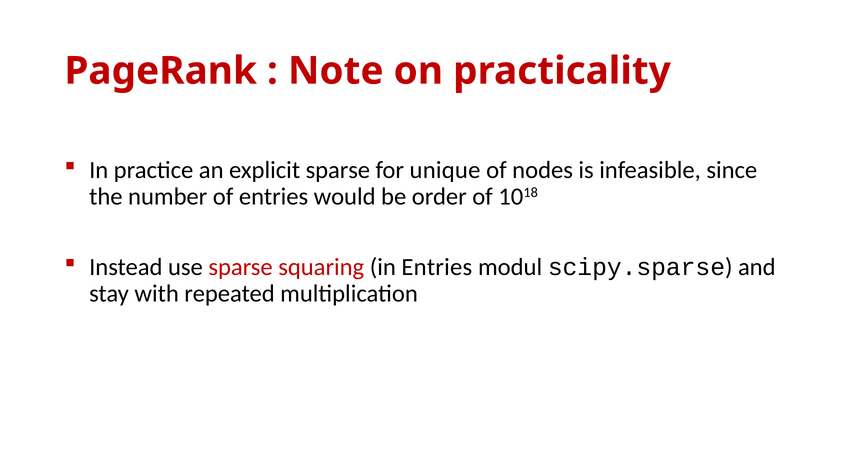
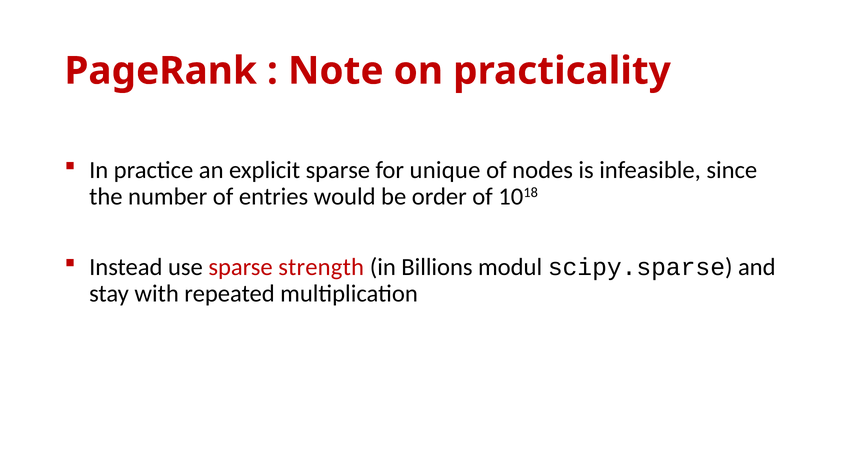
squaring: squaring -> strength
in Entries: Entries -> Billions
